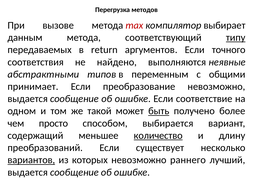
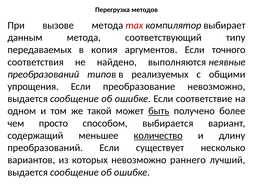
типу underline: present -> none
return: return -> копия
абстрактными at (43, 74): абстрактными -> преобразований
переменным: переменным -> реализуемых
принимает: принимает -> упрощения
вариантов underline: present -> none
